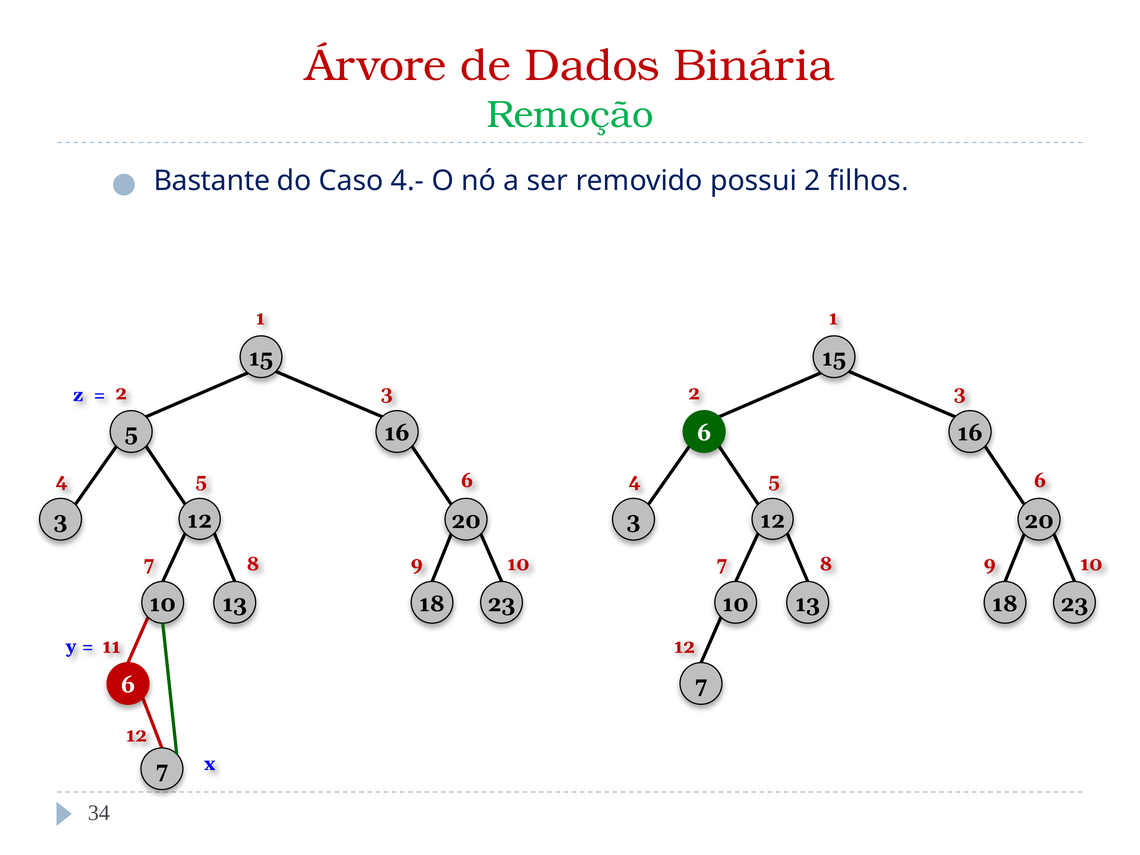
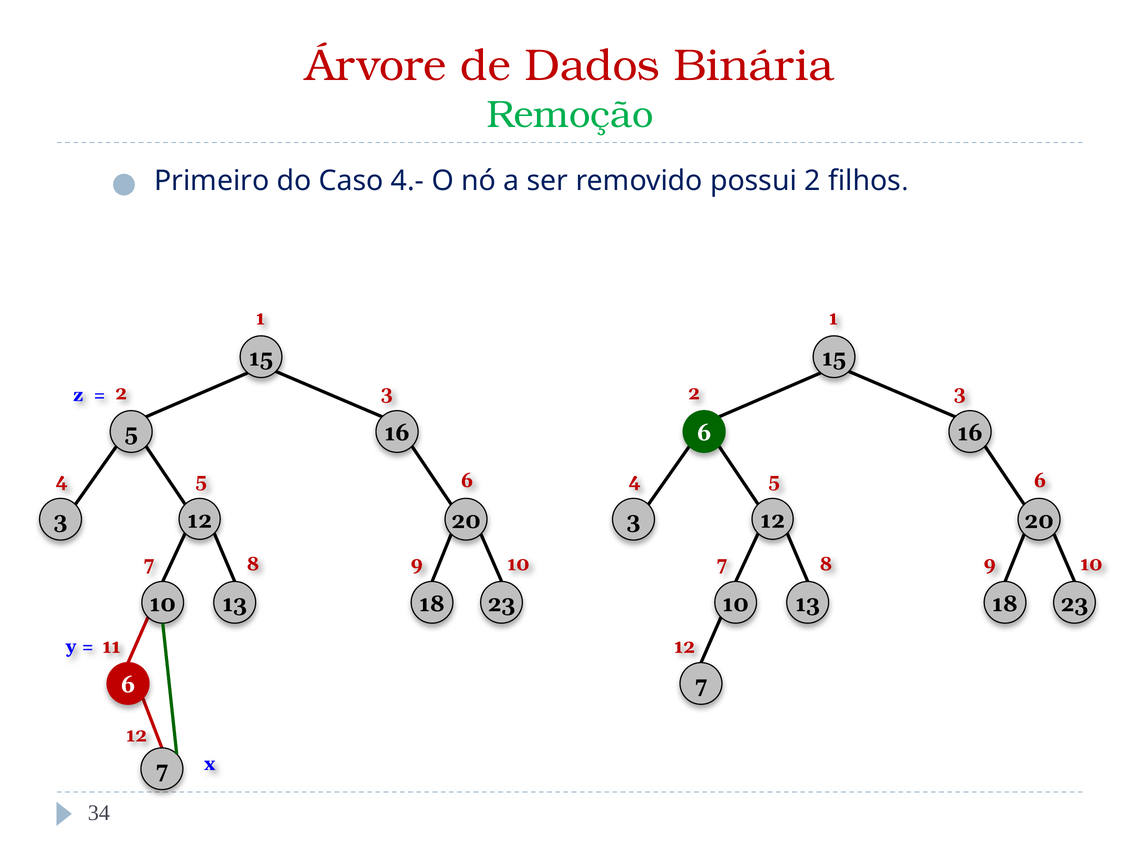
Bastante: Bastante -> Primeiro
